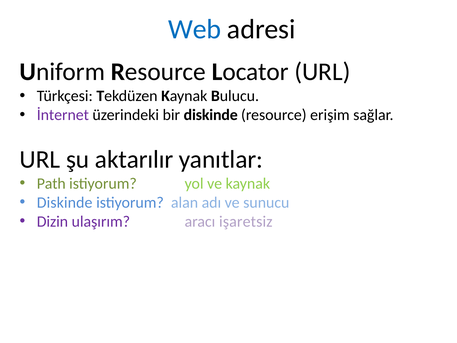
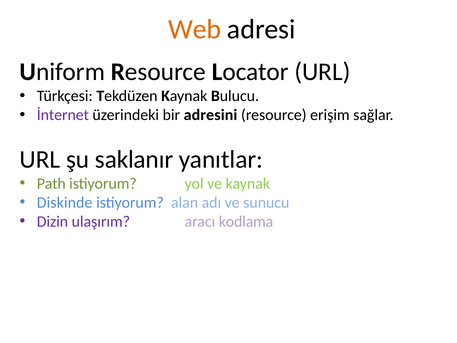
Web colour: blue -> orange
bir diskinde: diskinde -> adresini
aktarılır: aktarılır -> saklanır
işaretsiz: işaretsiz -> kodlama
